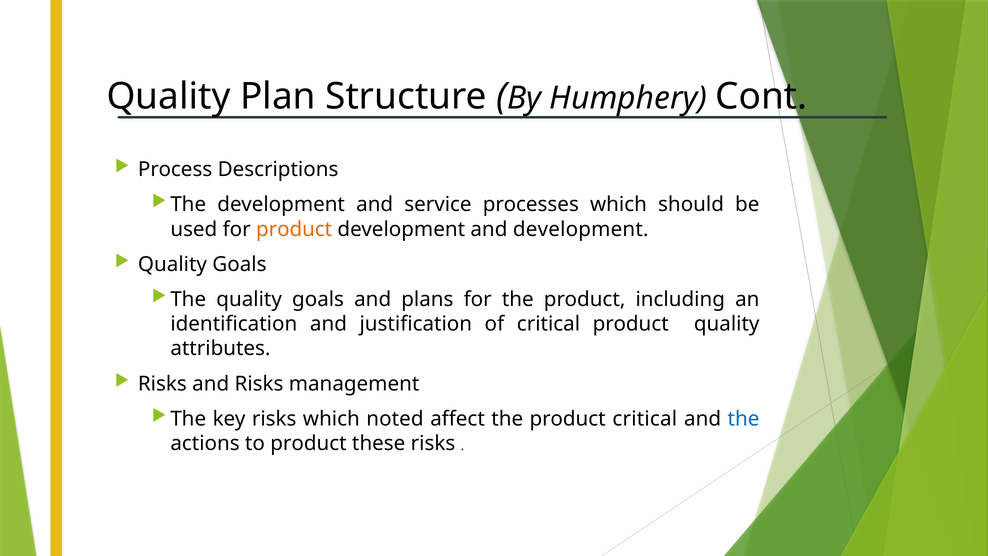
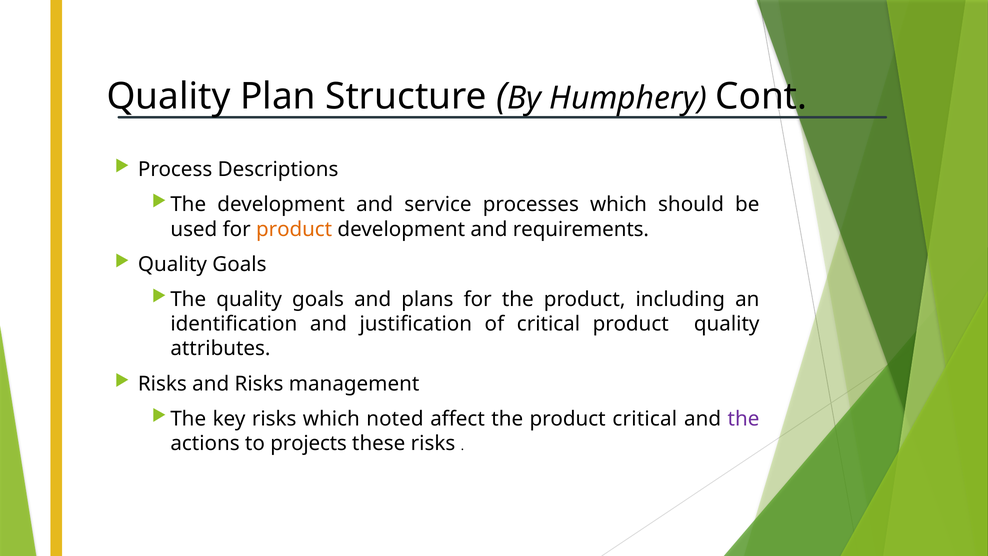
and development: development -> requirements
the at (743, 419) colour: blue -> purple
to product: product -> projects
